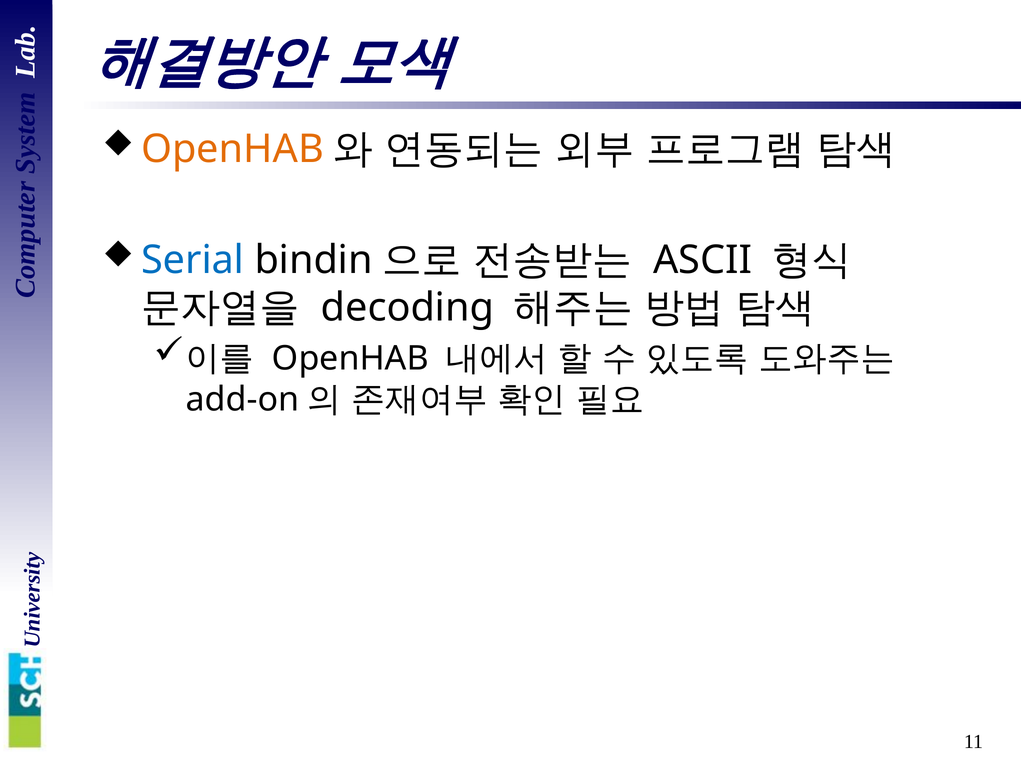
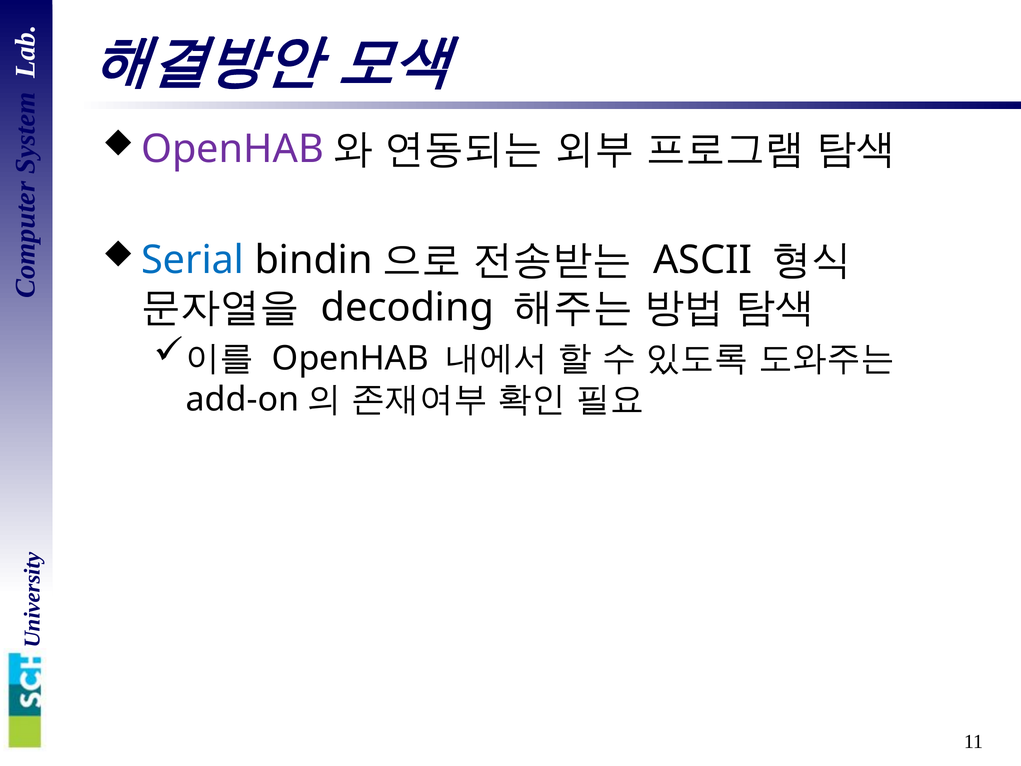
OpenHAB at (232, 149) colour: orange -> purple
